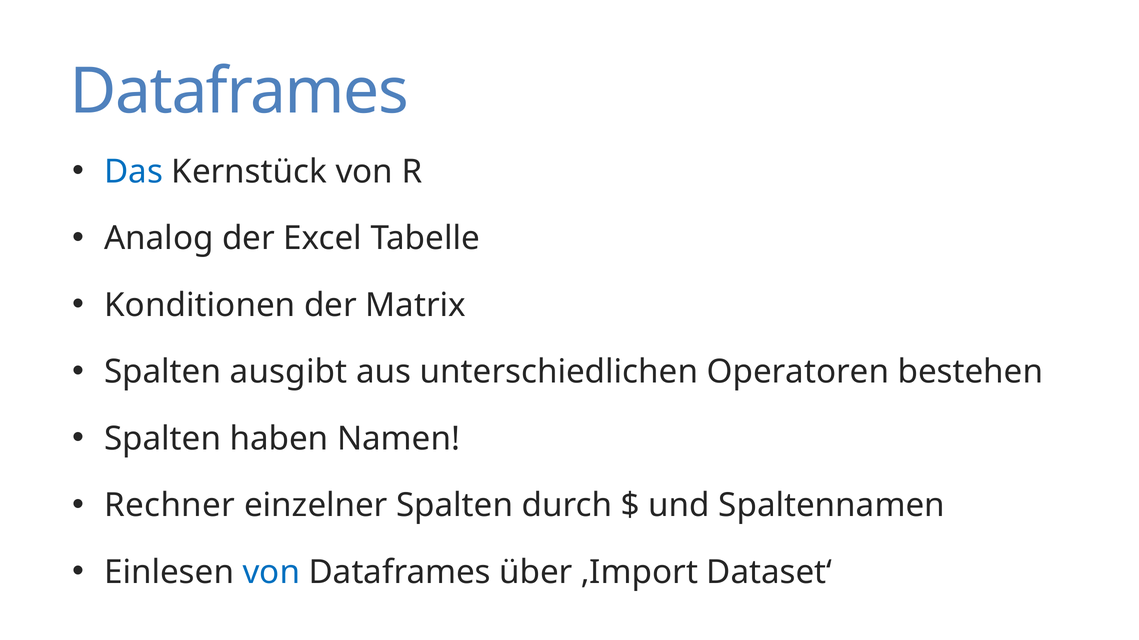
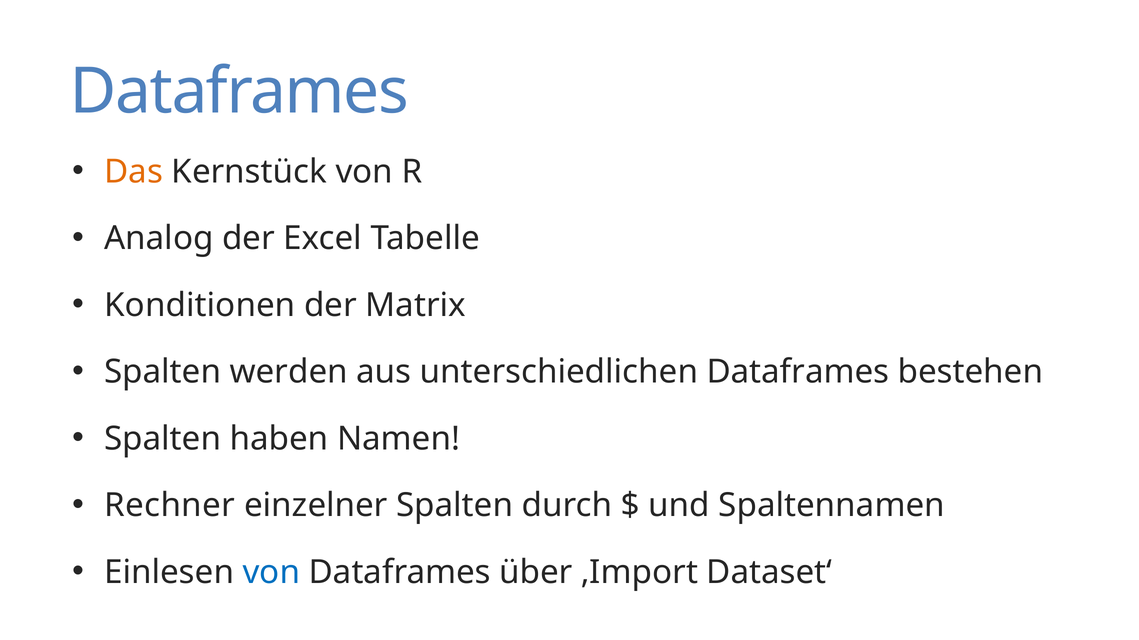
Das colour: blue -> orange
ausgibt: ausgibt -> werden
unterschiedlichen Operatoren: Operatoren -> Dataframes
